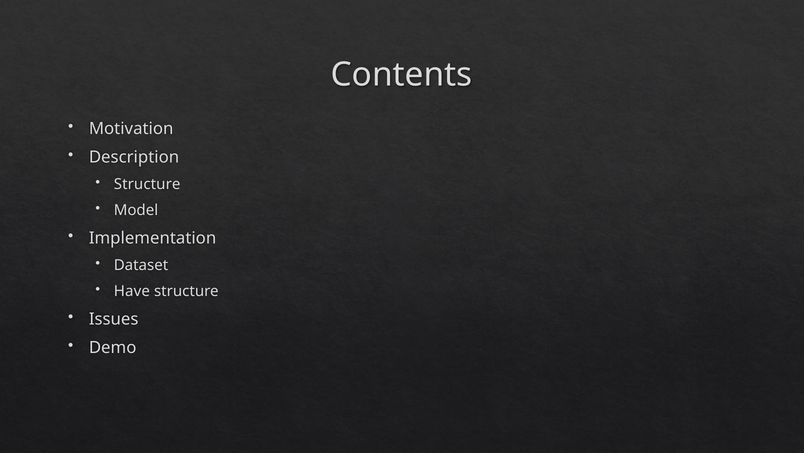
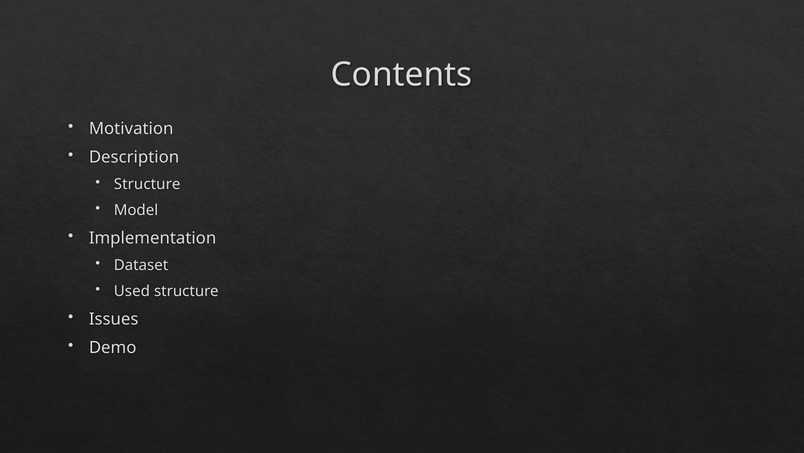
Have: Have -> Used
